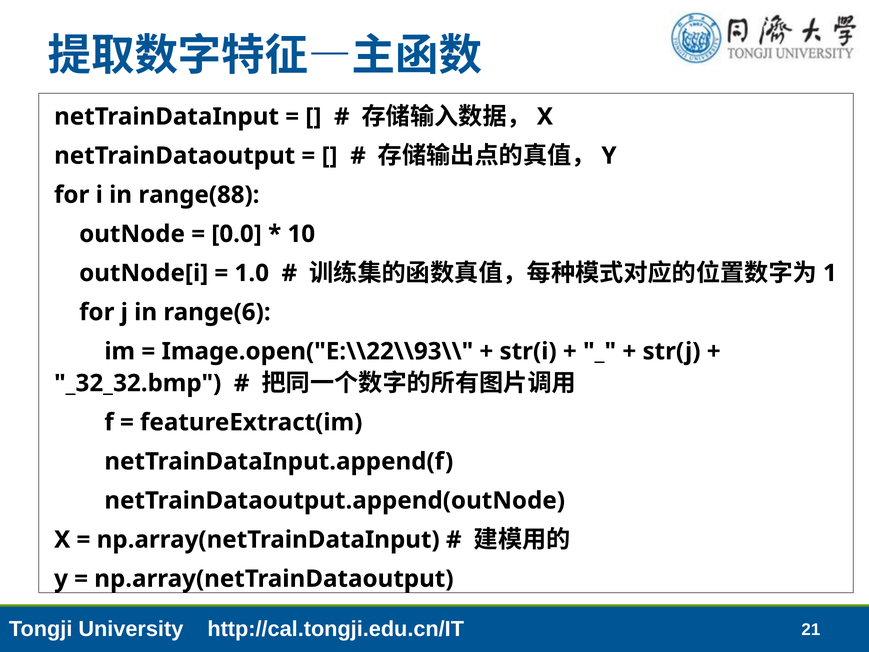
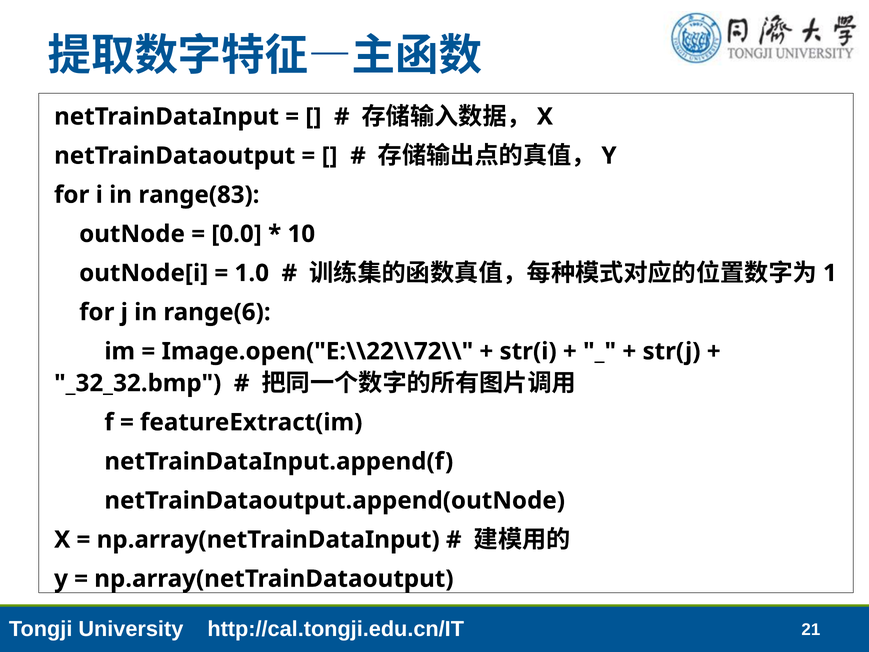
range(88: range(88 -> range(83
Image.open("E:\\22\\93\\: Image.open("E:\\22\\93\\ -> Image.open("E:\\22\\72\\
